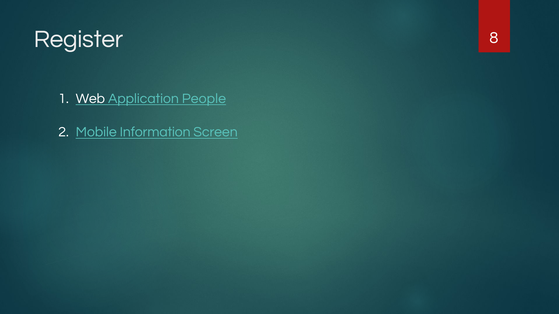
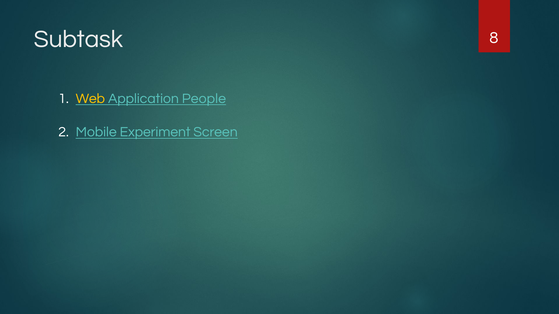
Register: Register -> Subtask
Web colour: white -> yellow
Information: Information -> Experiment
